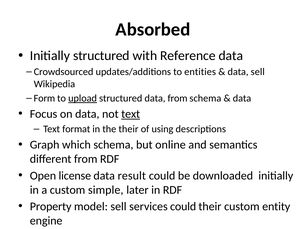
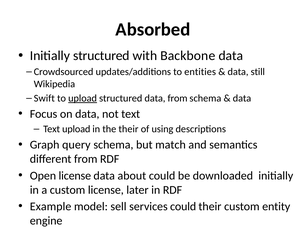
Reference: Reference -> Backbone
data sell: sell -> still
Form: Form -> Swift
text at (131, 114) underline: present -> none
Text format: format -> upload
which: which -> query
online: online -> match
result: result -> about
custom simple: simple -> license
Property: Property -> Example
